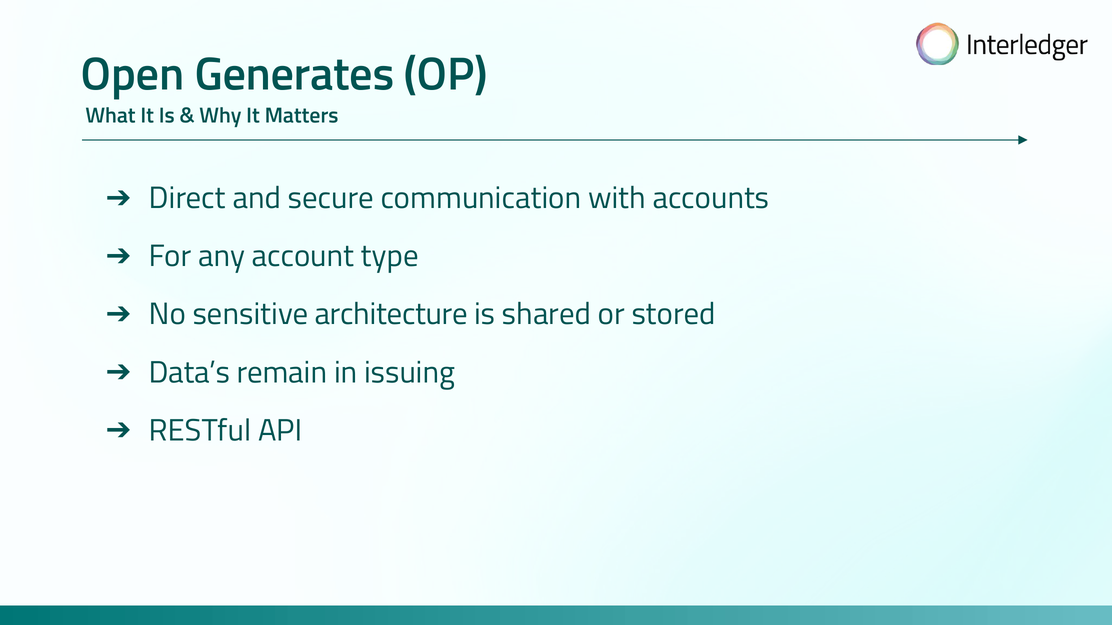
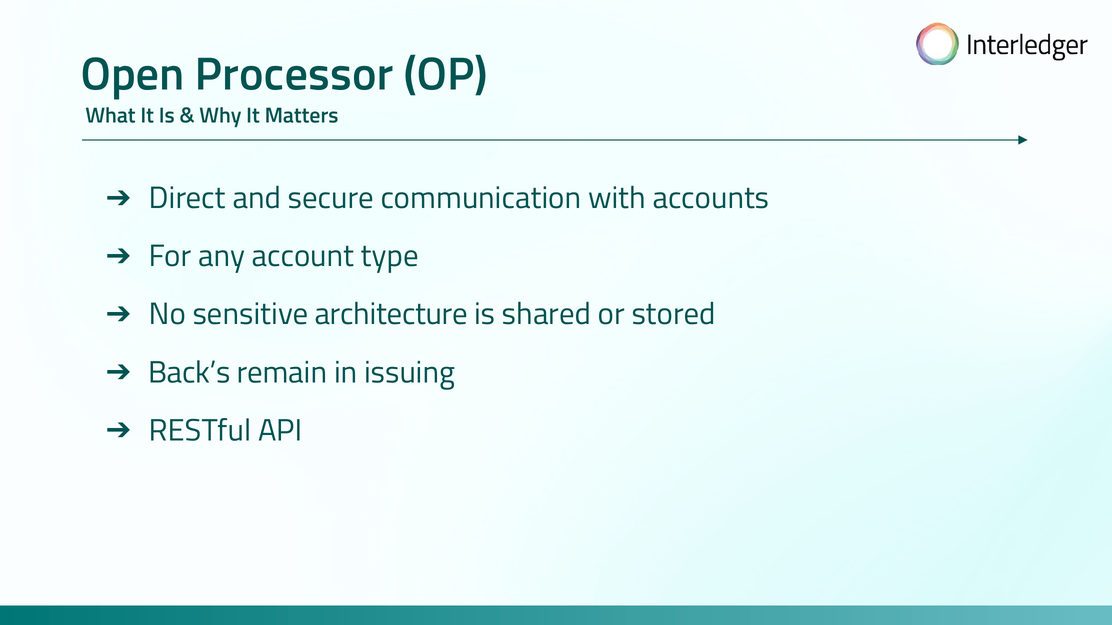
Generates: Generates -> Processor
Data’s: Data’s -> Back’s
